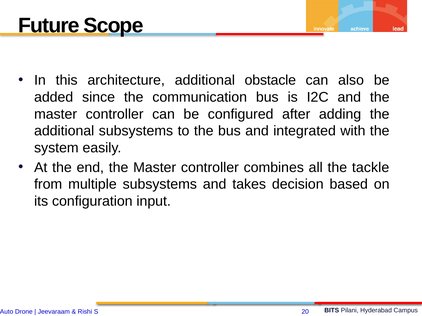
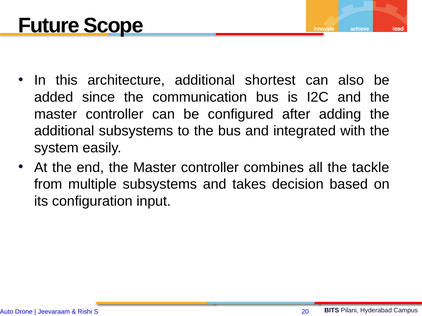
obstacle: obstacle -> shortest
